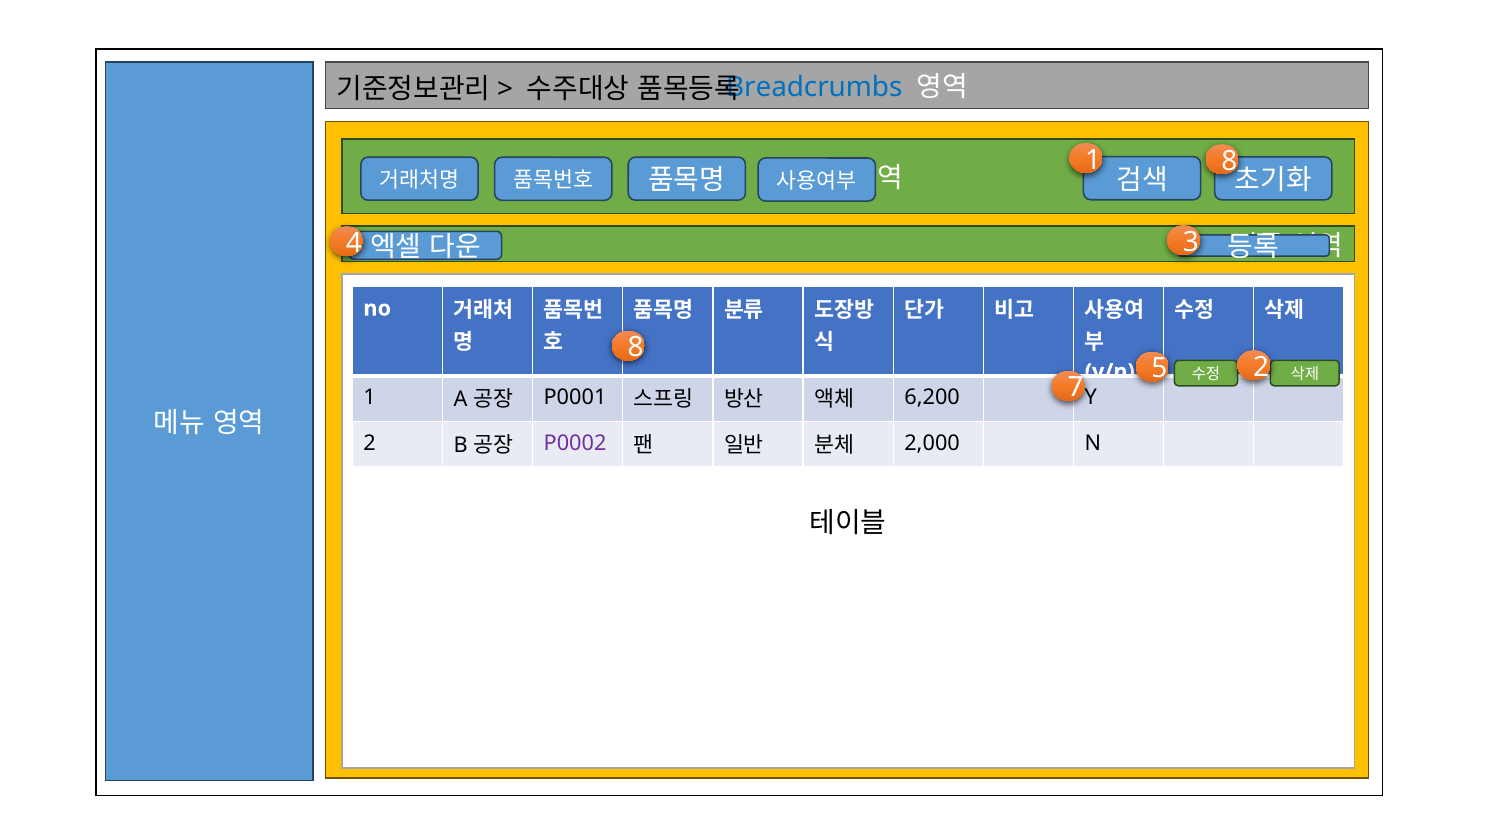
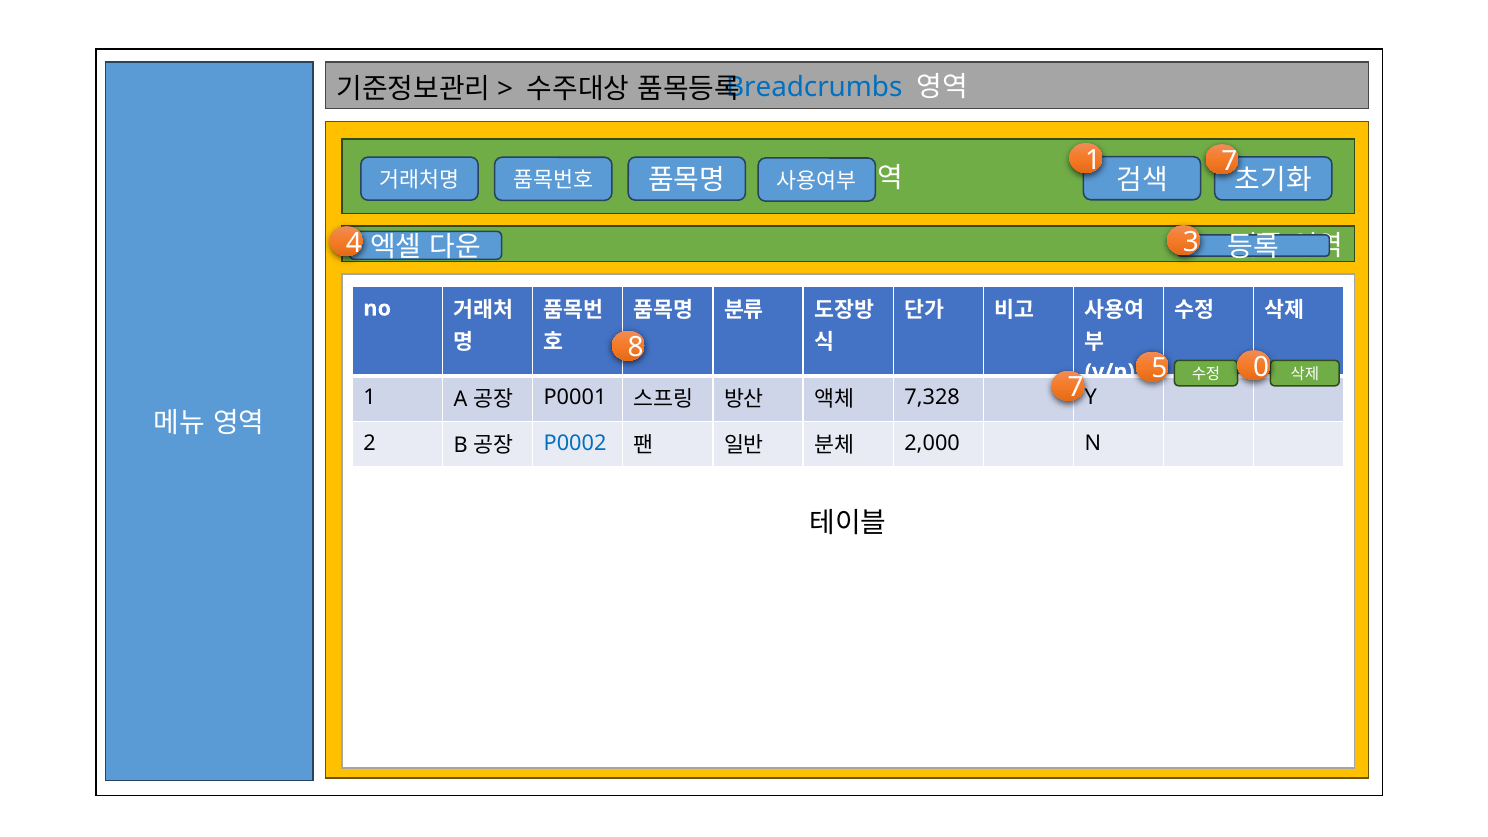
1 8: 8 -> 7
5 2: 2 -> 0
6,200: 6,200 -> 7,328
P0002 colour: purple -> blue
